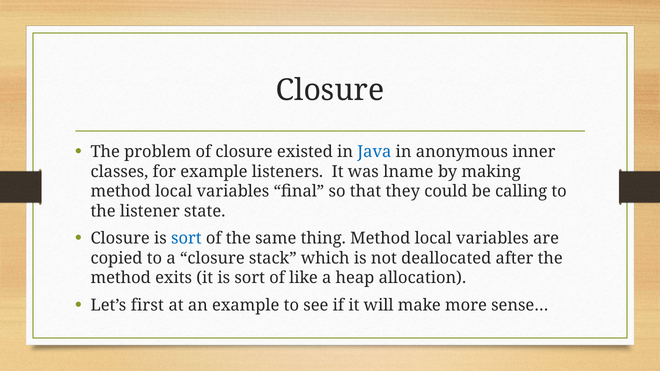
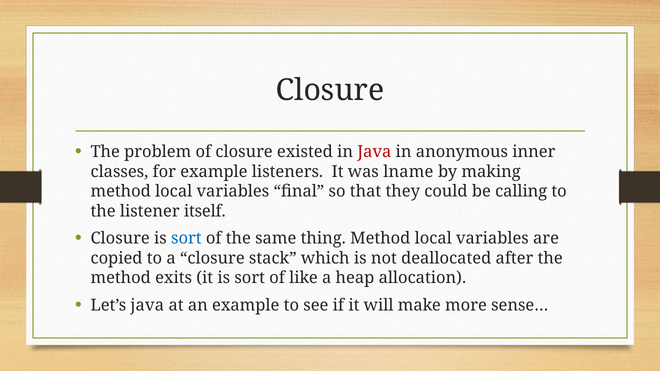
Java at (374, 152) colour: blue -> red
state: state -> itself
Let’s first: first -> java
